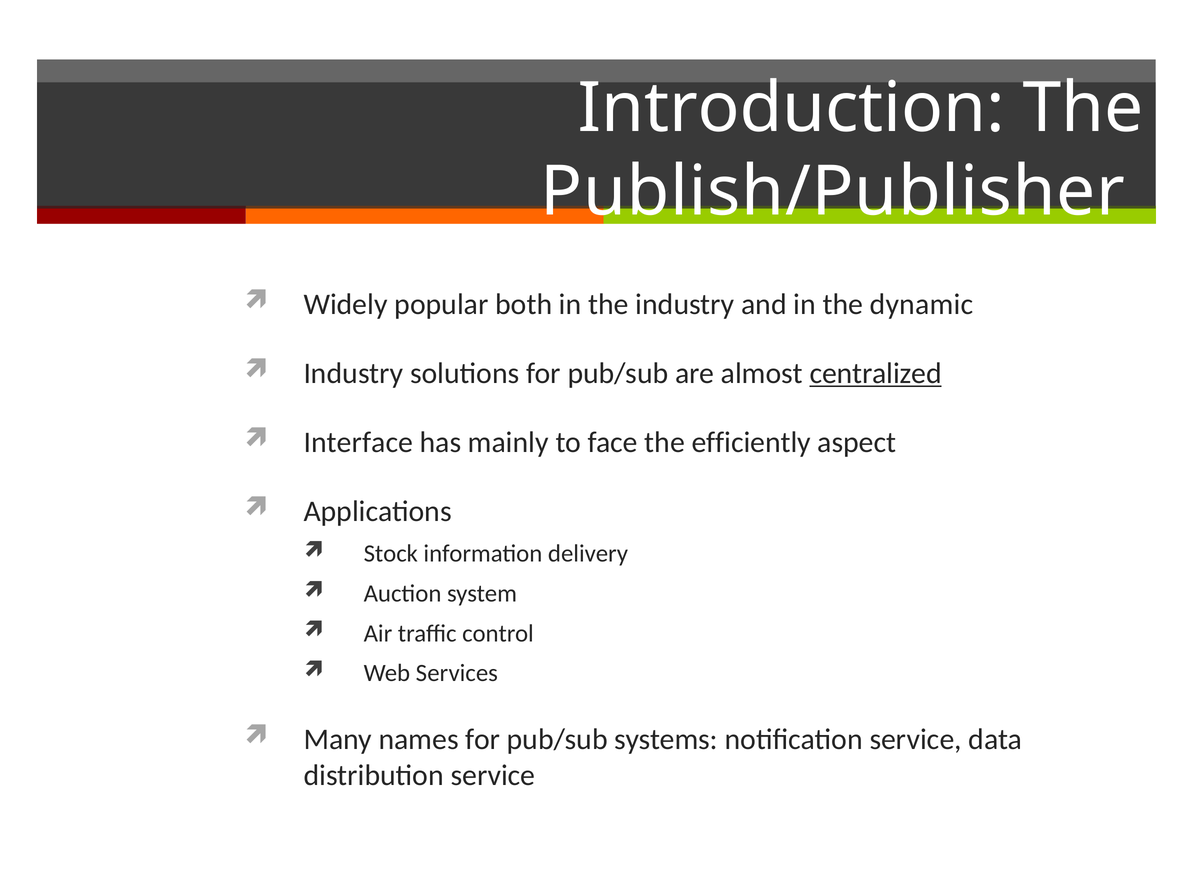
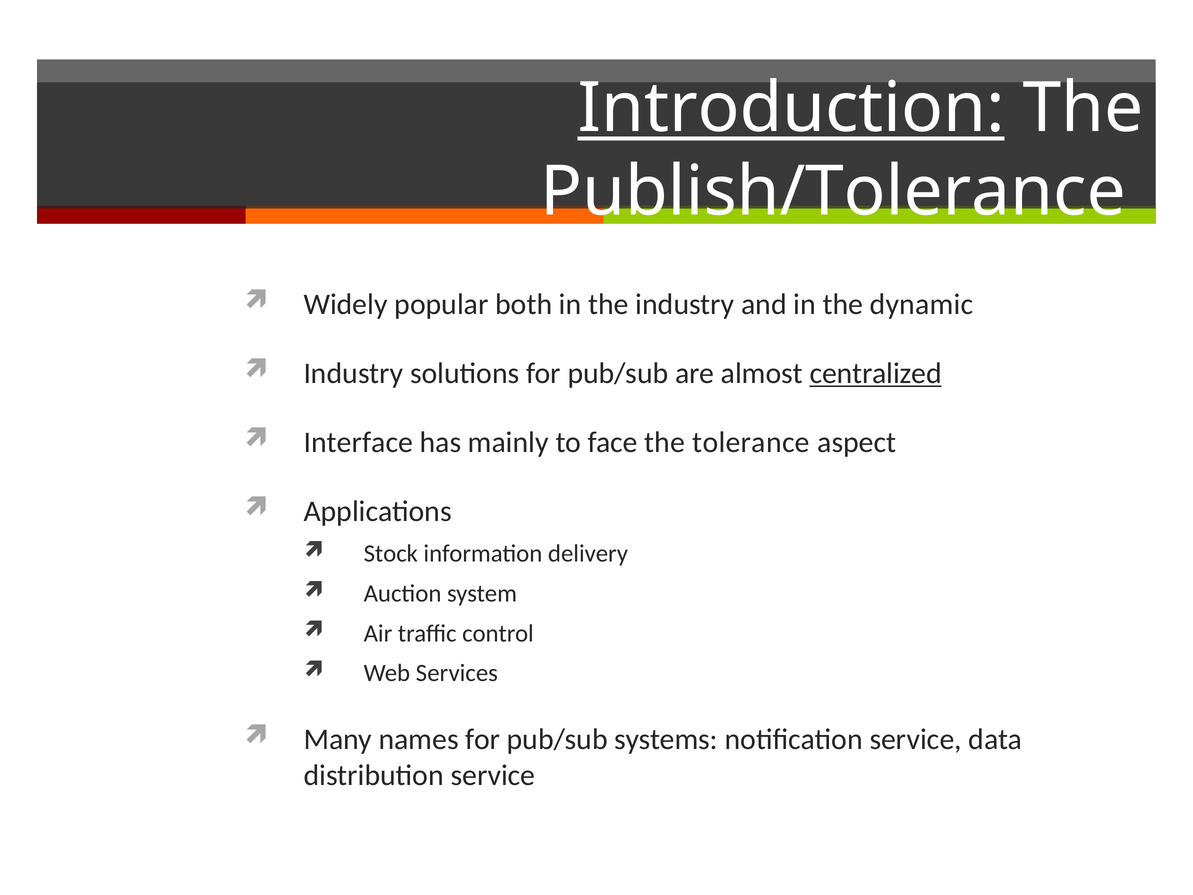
Introduction underline: none -> present
Publish/Publisher: Publish/Publisher -> Publish/Tolerance
efficiently: efficiently -> tolerance
